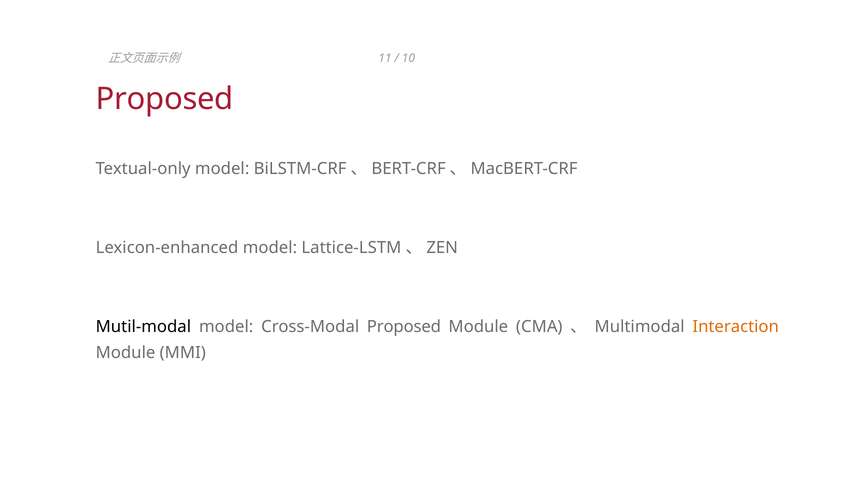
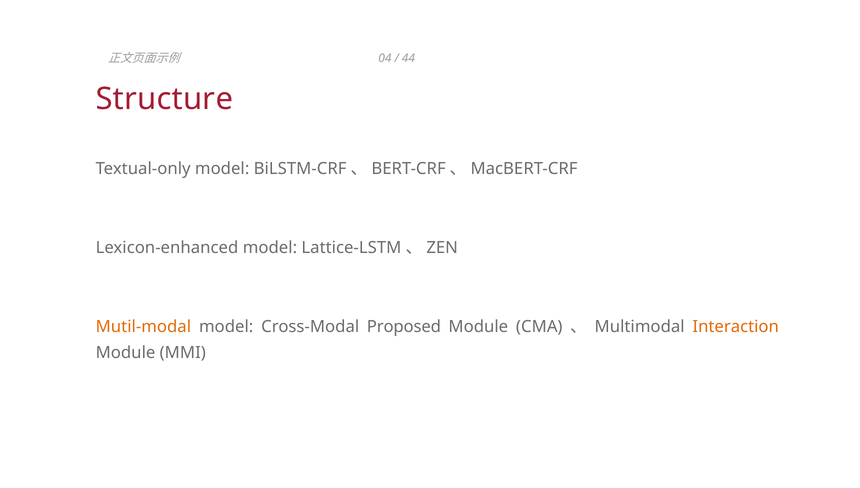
11: 11 -> 04
10: 10 -> 44
Proposed at (165, 99): Proposed -> Structure
Mutil-modal colour: black -> orange
